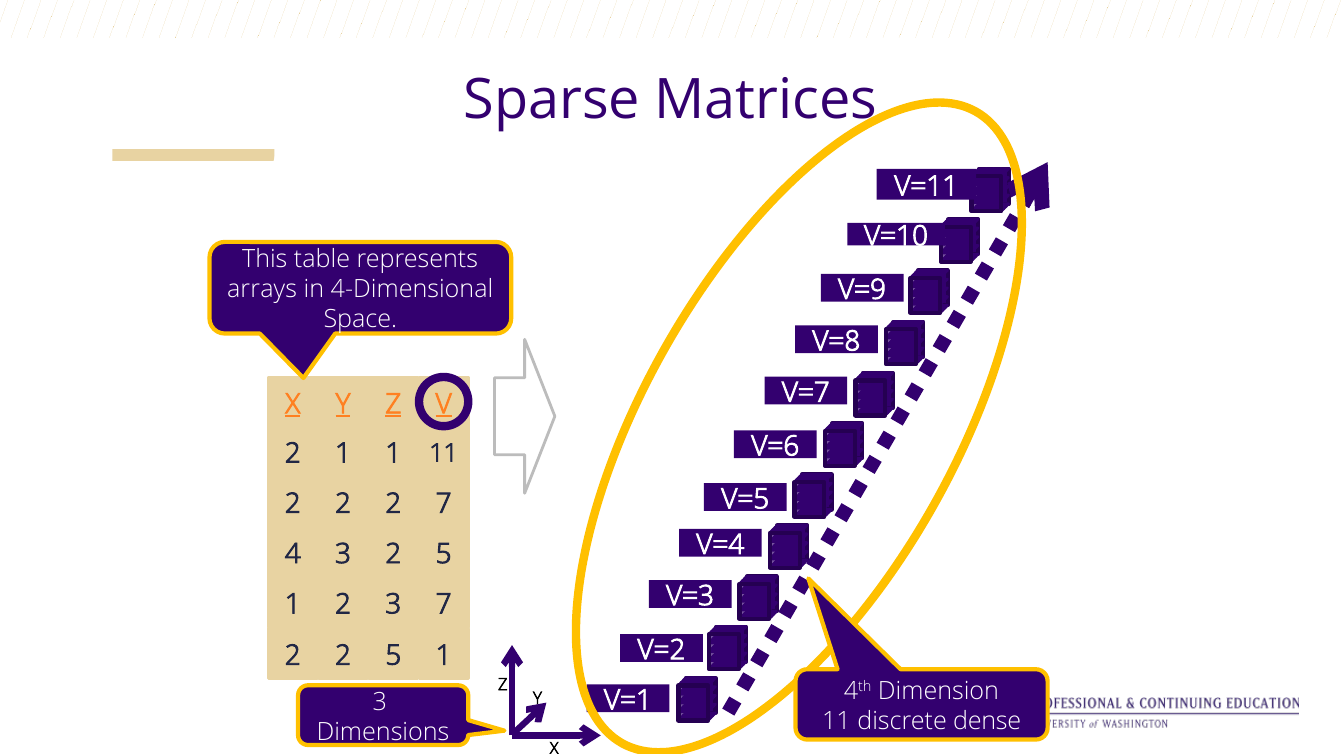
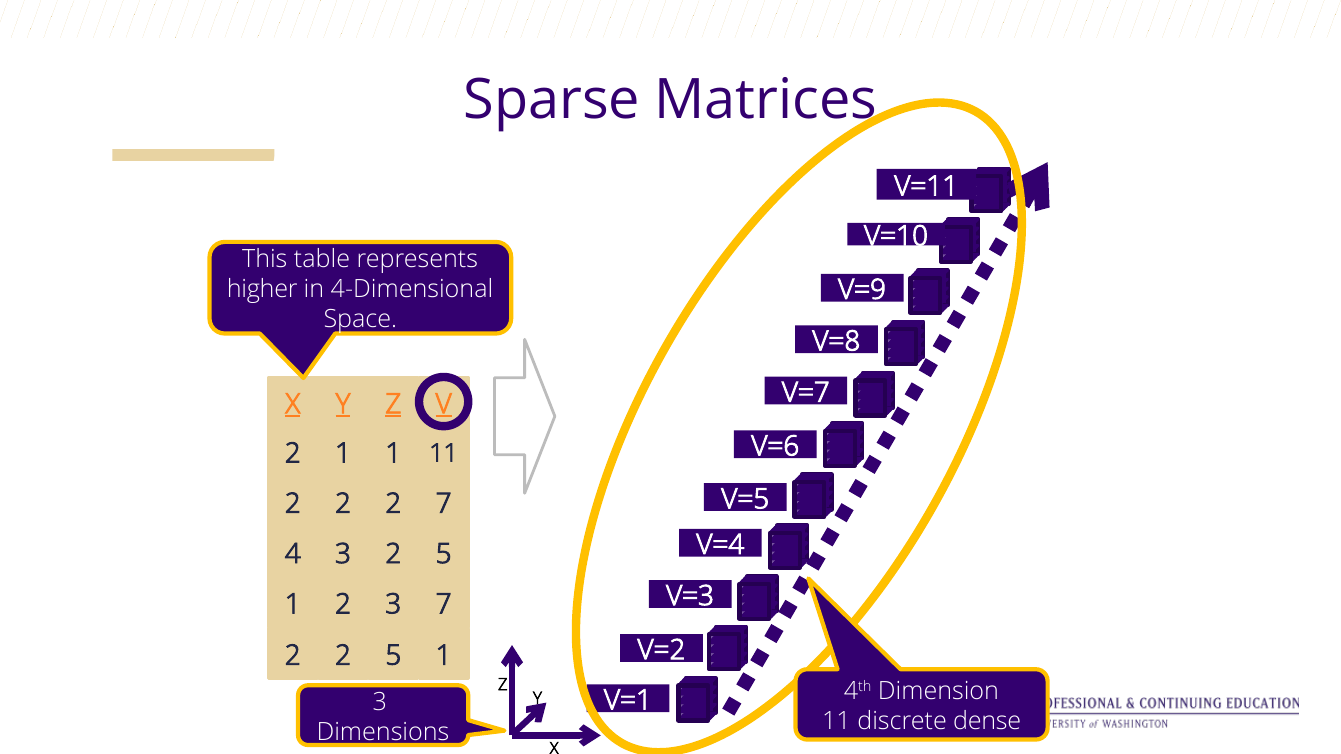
arrays: arrays -> higher
